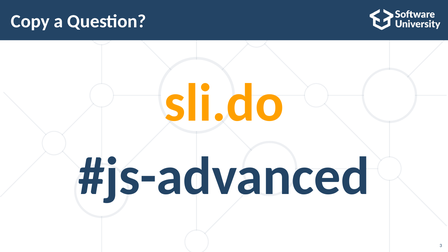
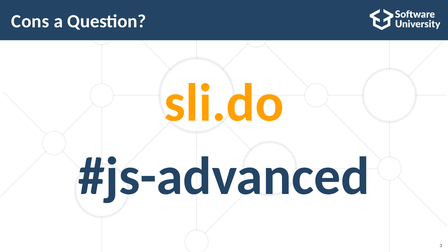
Copy: Copy -> Cons
